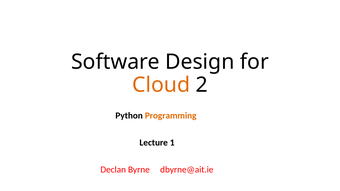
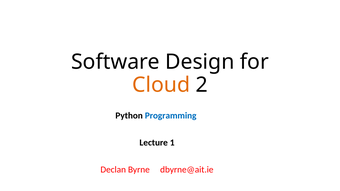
Programming colour: orange -> blue
